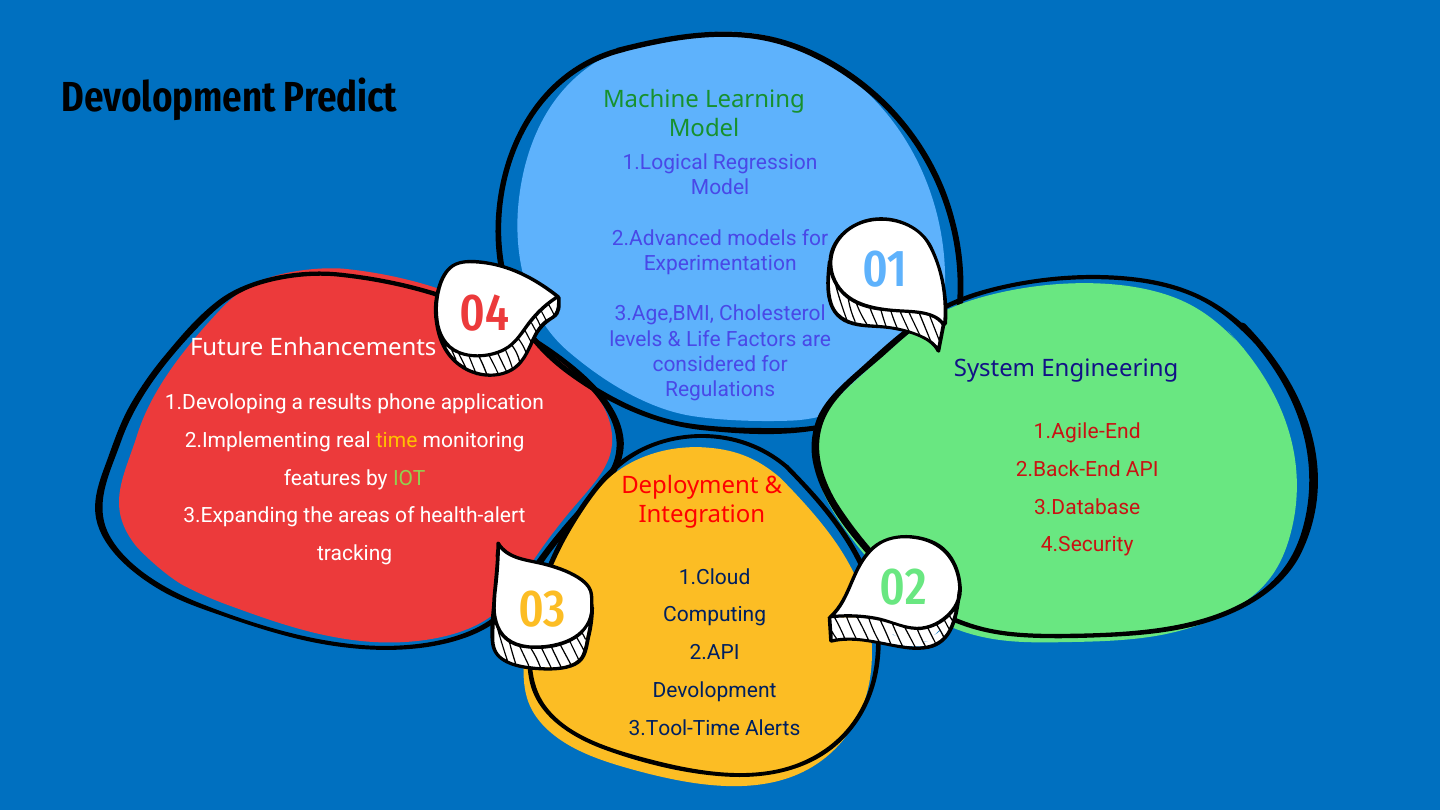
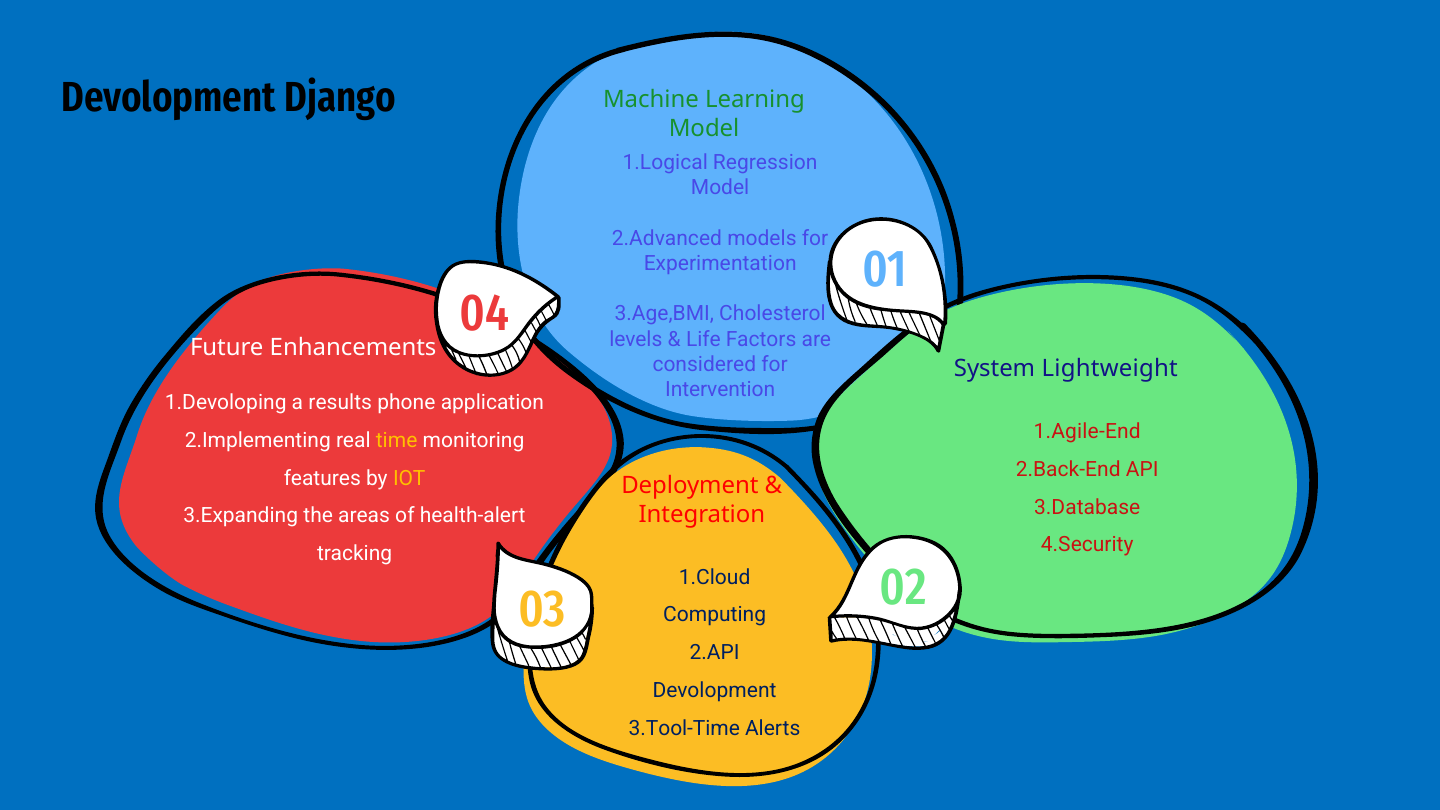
Predict: Predict -> Django
Engineering: Engineering -> Lightweight
Regulations: Regulations -> Intervention
IOT colour: light green -> yellow
